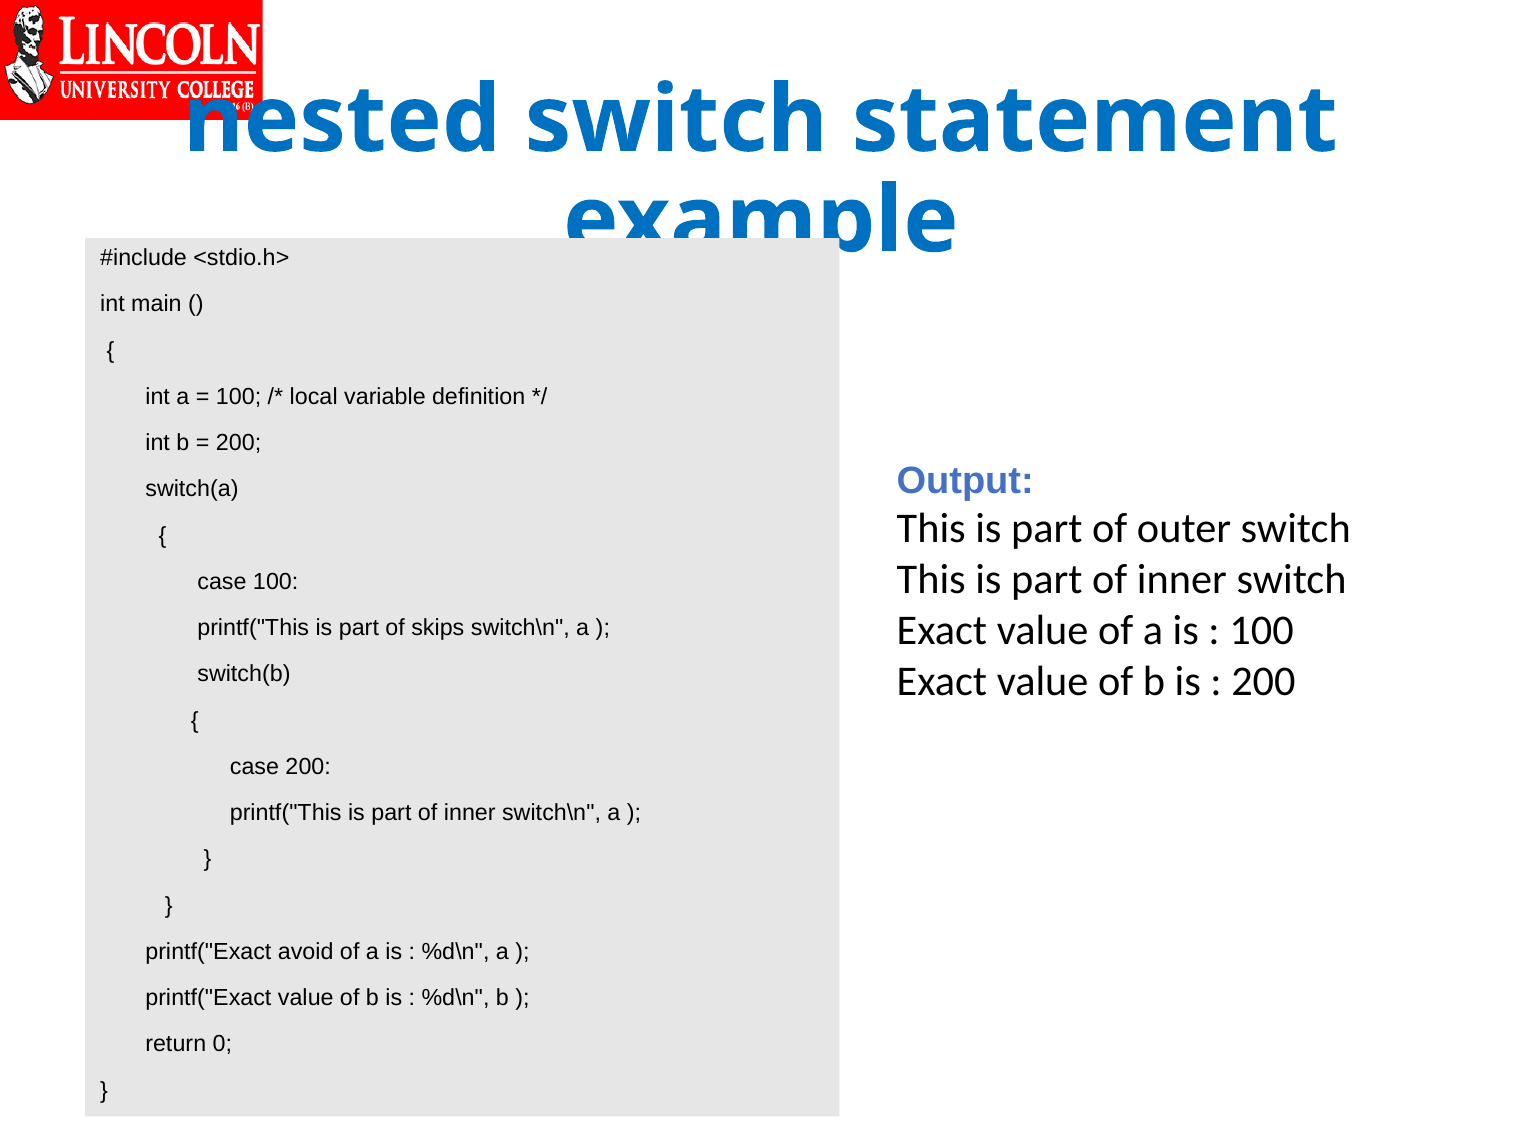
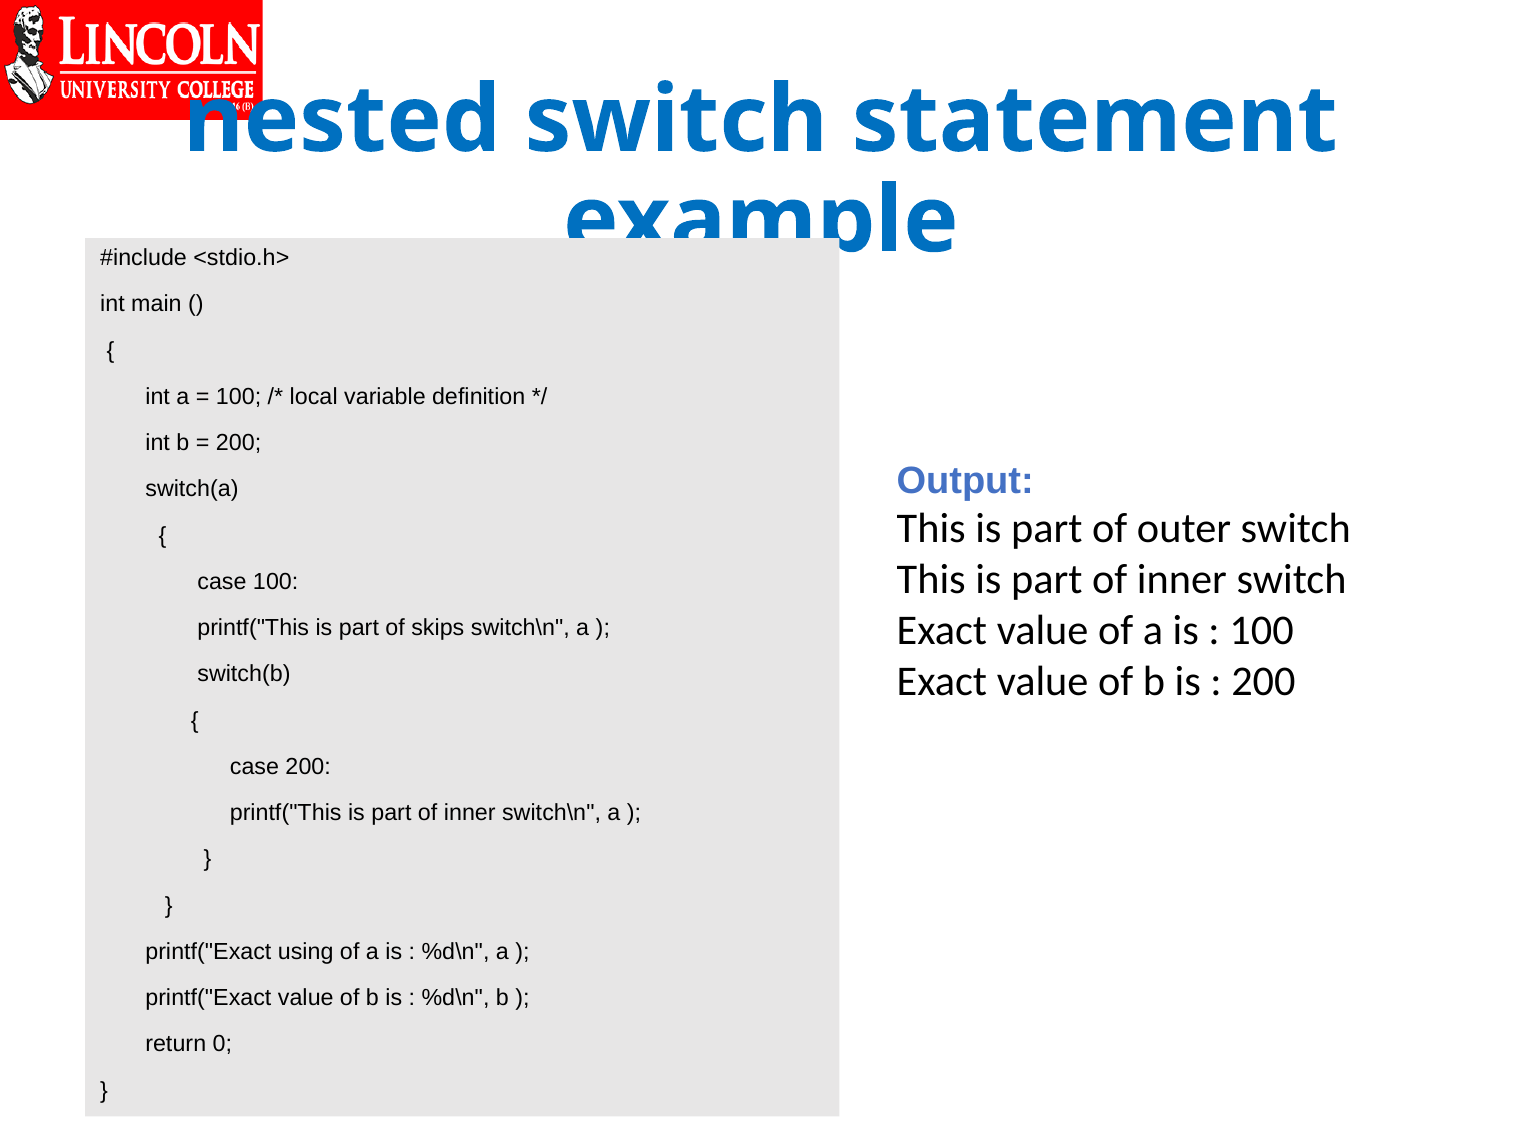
avoid: avoid -> using
